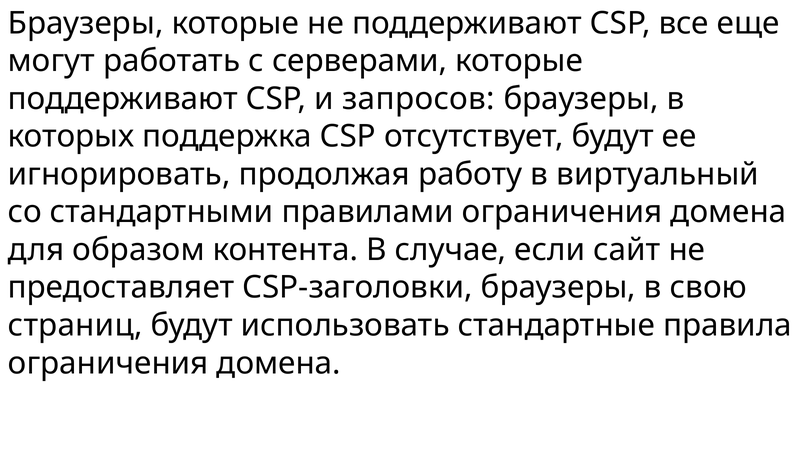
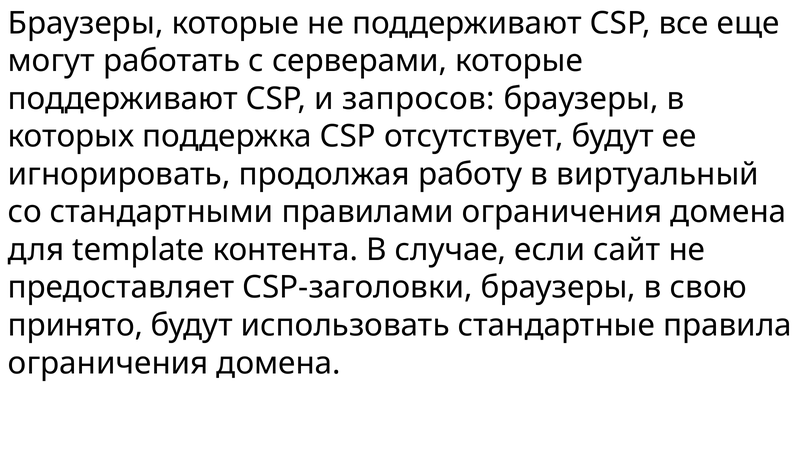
образом: образом -> template
страниц: страниц -> принято
